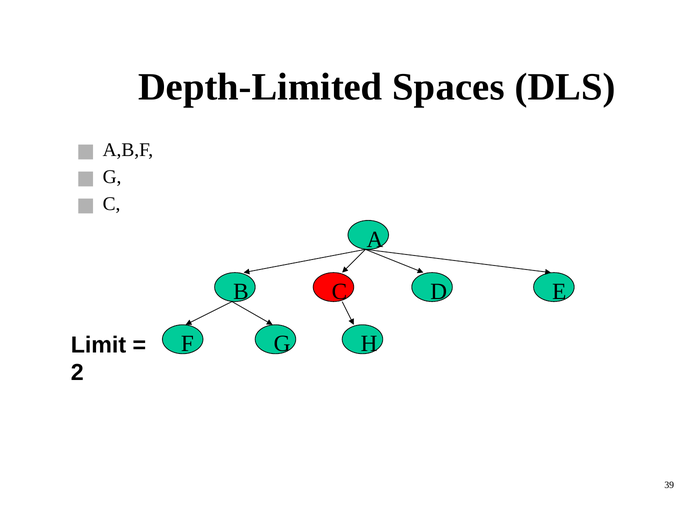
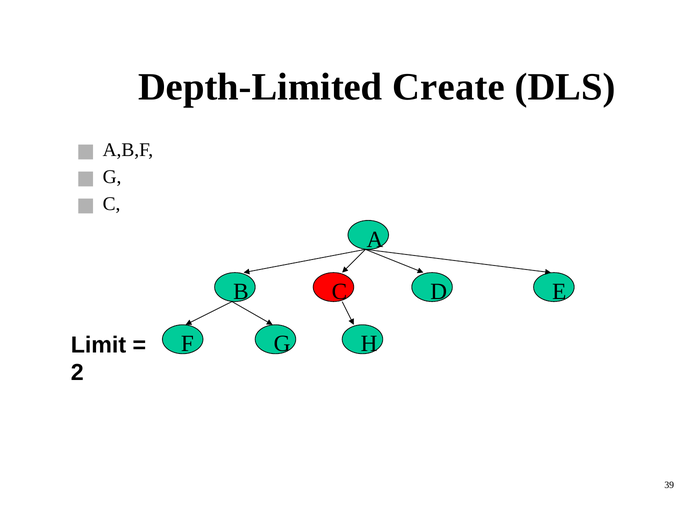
Spaces: Spaces -> Create
